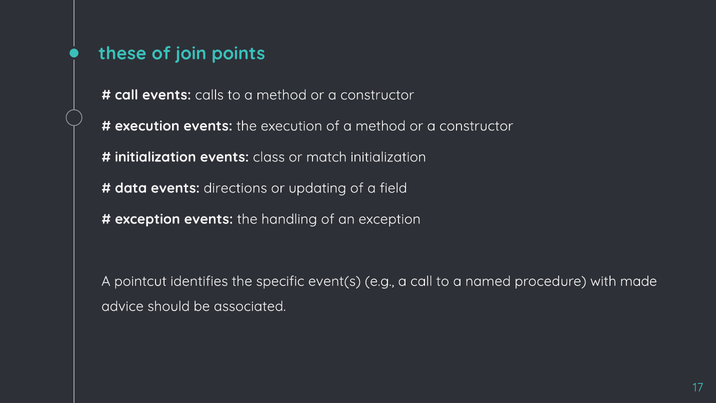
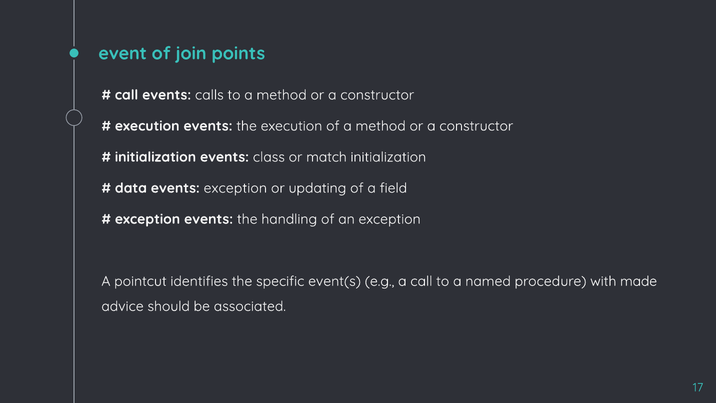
these: these -> event
events directions: directions -> exception
